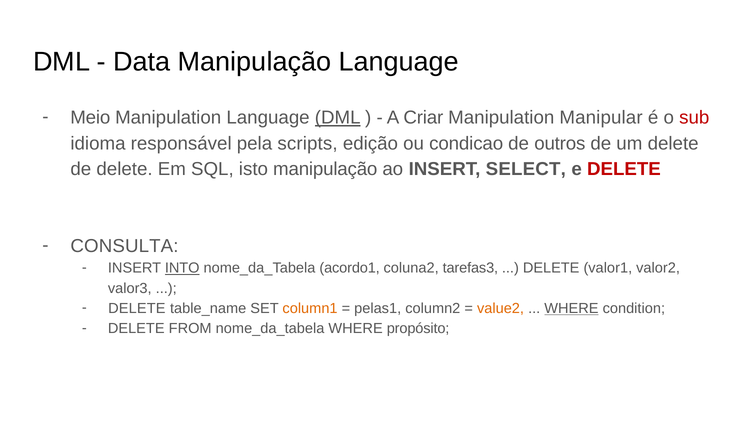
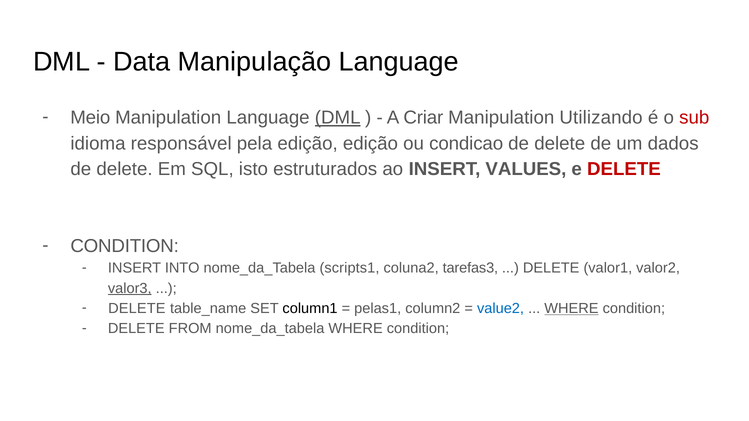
Manipular: Manipular -> Utilizando
pela scripts: scripts -> edição
outros at (560, 144): outros -> delete
um delete: delete -> dados
isto manipulação: manipulação -> estruturados
SELECT: SELECT -> VALUES
CONSULTA at (124, 246): CONSULTA -> CONDITION
INTO underline: present -> none
acordo1: acordo1 -> scripts1
valor3 underline: none -> present
column1 colour: orange -> black
value2 colour: orange -> blue
nome_da_tabela WHERE propósito: propósito -> condition
